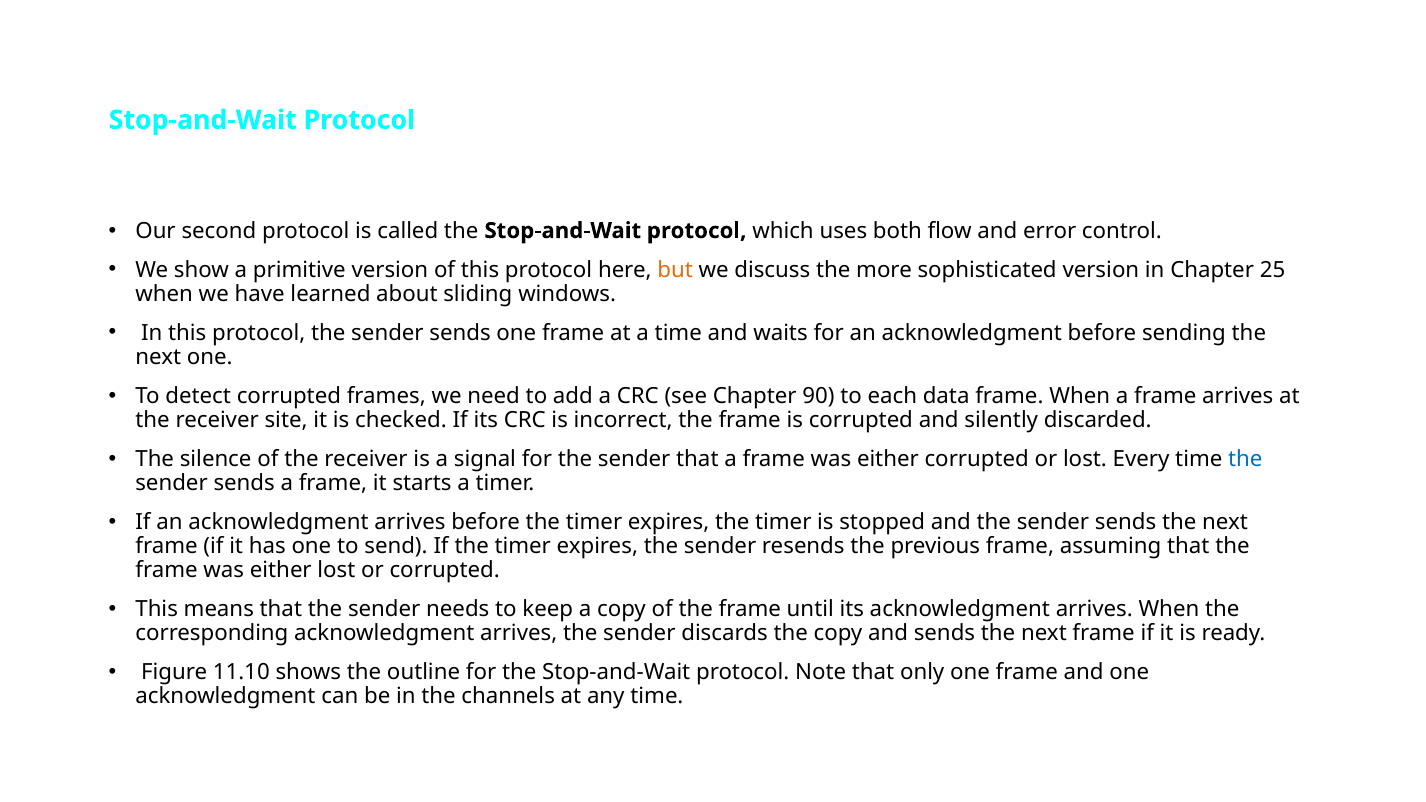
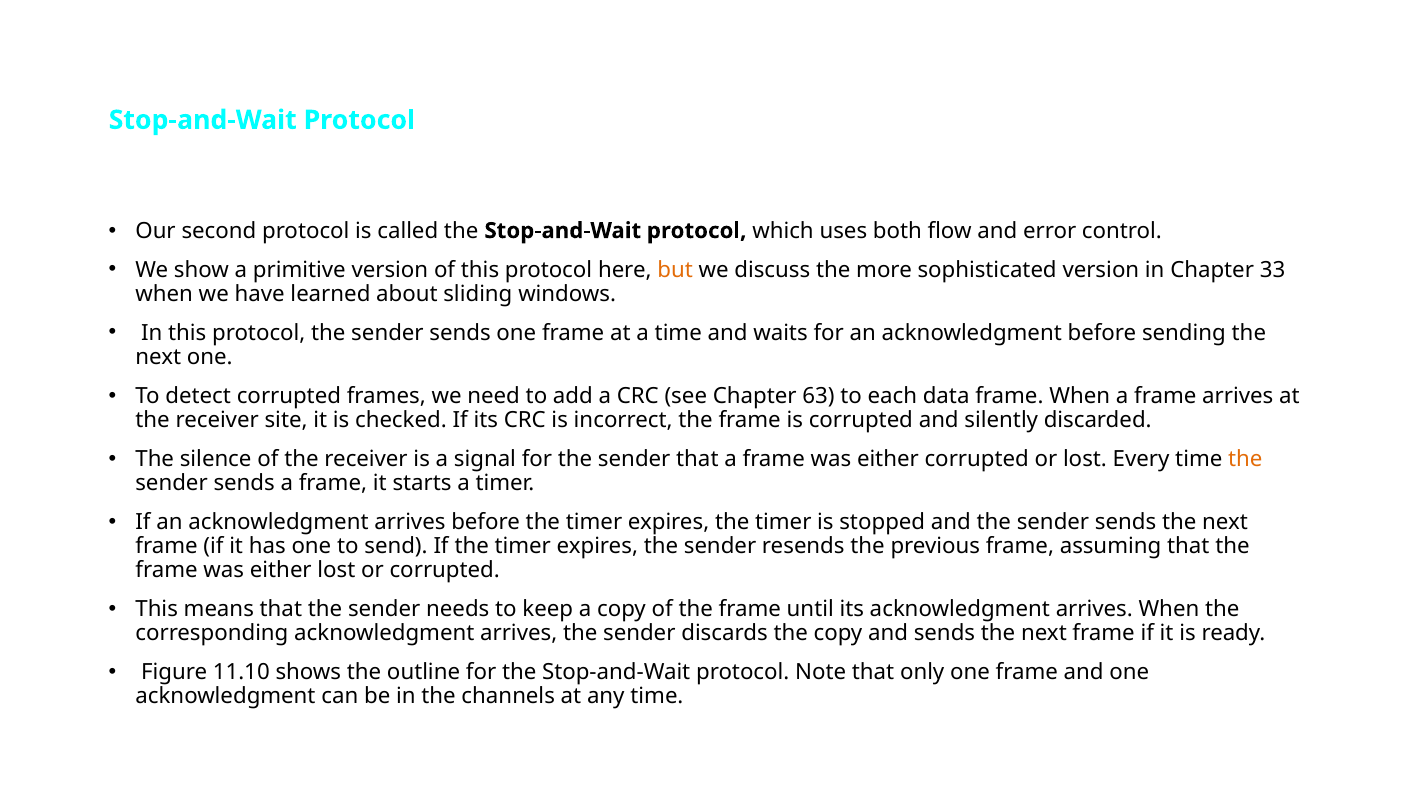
25: 25 -> 33
90: 90 -> 63
the at (1245, 459) colour: blue -> orange
